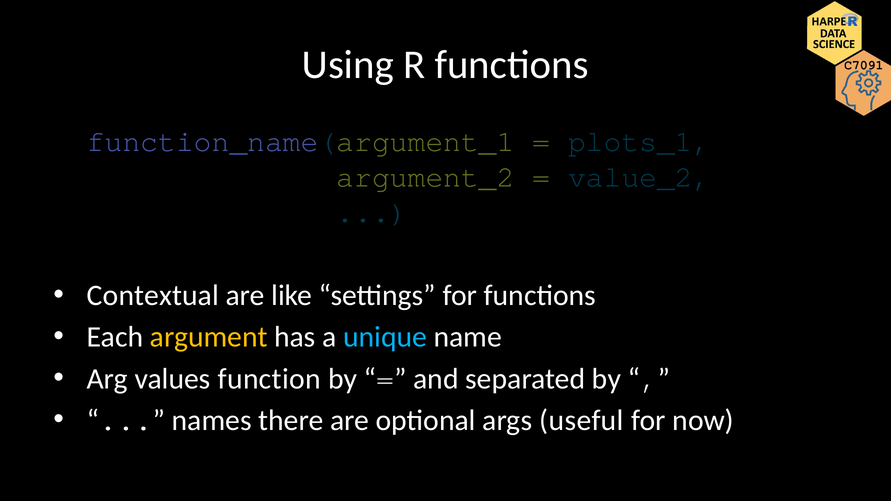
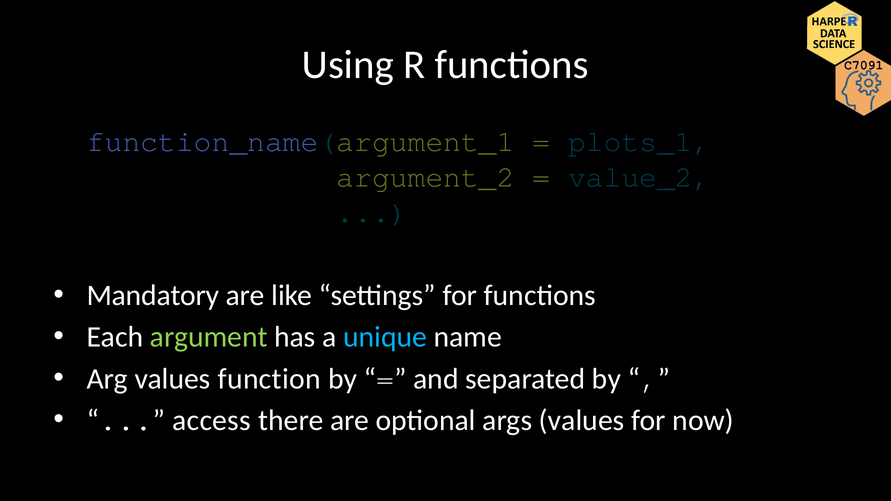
Contextual: Contextual -> Mandatory
argument colour: yellow -> light green
names: names -> access
args useful: useful -> values
